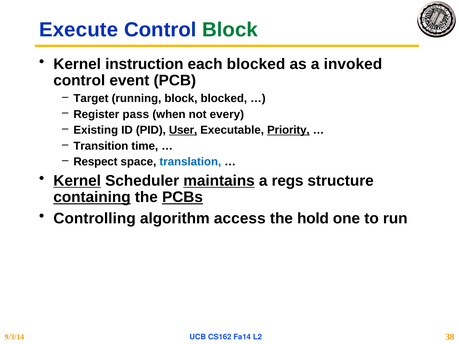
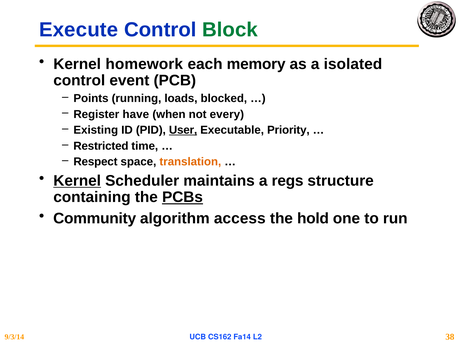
instruction: instruction -> homework
each blocked: blocked -> memory
invoked: invoked -> isolated
Target: Target -> Points
running block: block -> loads
pass: pass -> have
Priority underline: present -> none
Transition: Transition -> Restricted
translation colour: blue -> orange
maintains underline: present -> none
containing underline: present -> none
Controlling: Controlling -> Community
